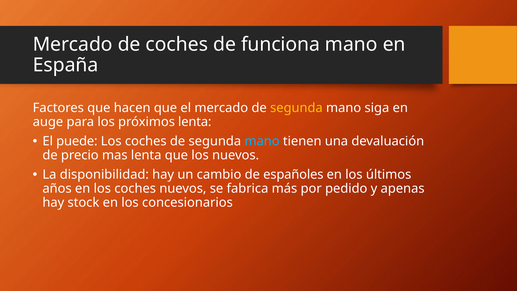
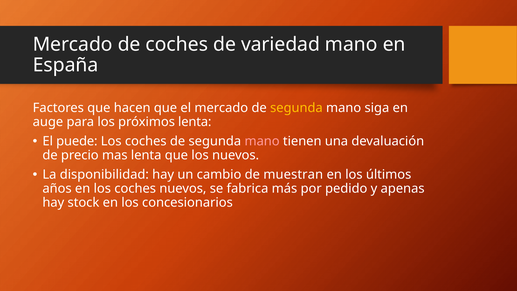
funciona: funciona -> variedad
mano at (262, 141) colour: light blue -> pink
españoles: españoles -> muestran
